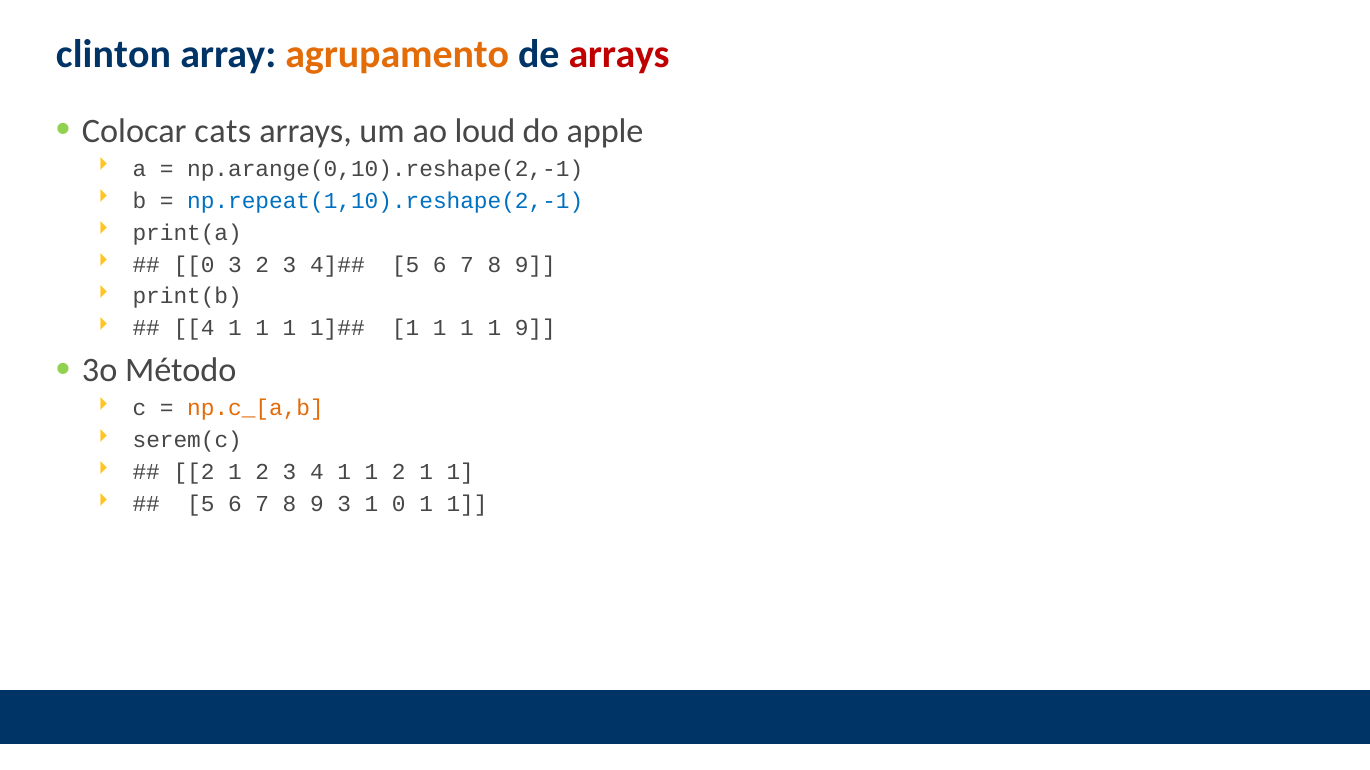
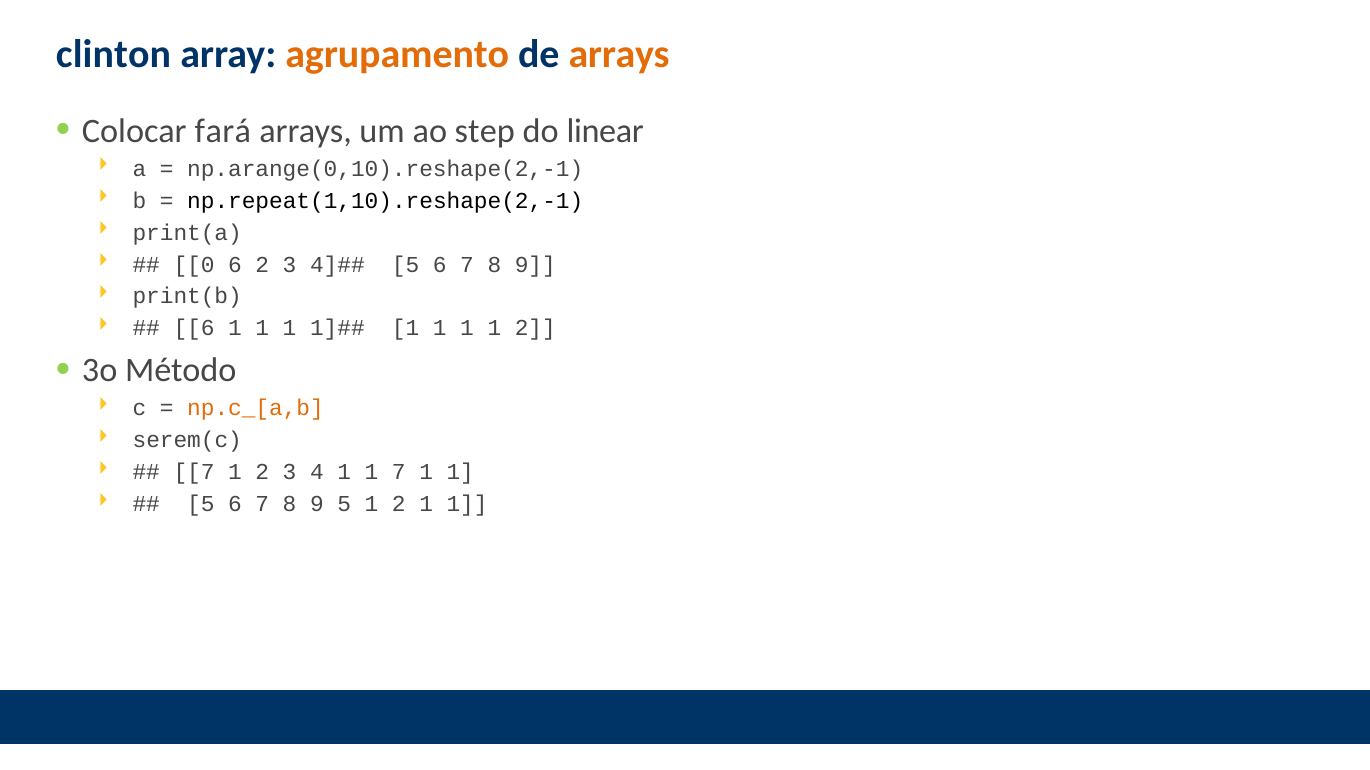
arrays at (619, 54) colour: red -> orange
cats: cats -> fará
loud: loud -> step
apple: apple -> linear
np.repeat(1,10).reshape(2,-1 colour: blue -> black
0 3: 3 -> 6
4 at (194, 329): 4 -> 6
1 1 9: 9 -> 2
2 at (194, 472): 2 -> 7
1 1 2: 2 -> 7
9 3: 3 -> 5
0 at (399, 504): 0 -> 2
